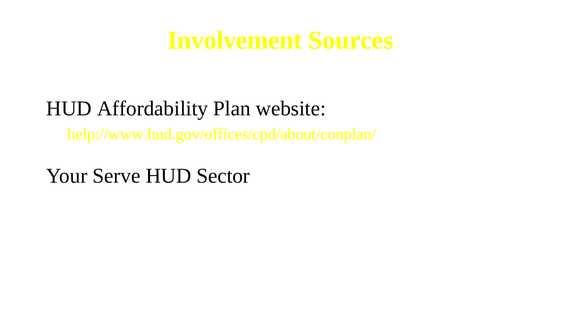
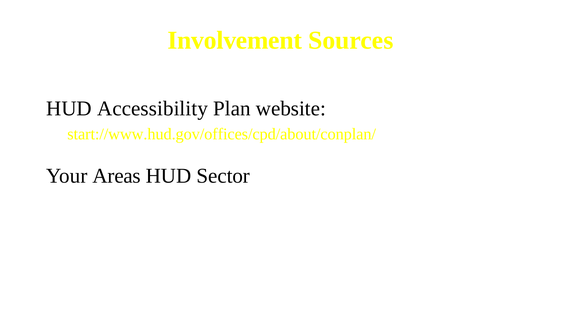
Affordability: Affordability -> Accessibility
help://www.hud.gov/offices/cpd/about/conplan/: help://www.hud.gov/offices/cpd/about/conplan/ -> start://www.hud.gov/offices/cpd/about/conplan/
Serve: Serve -> Areas
